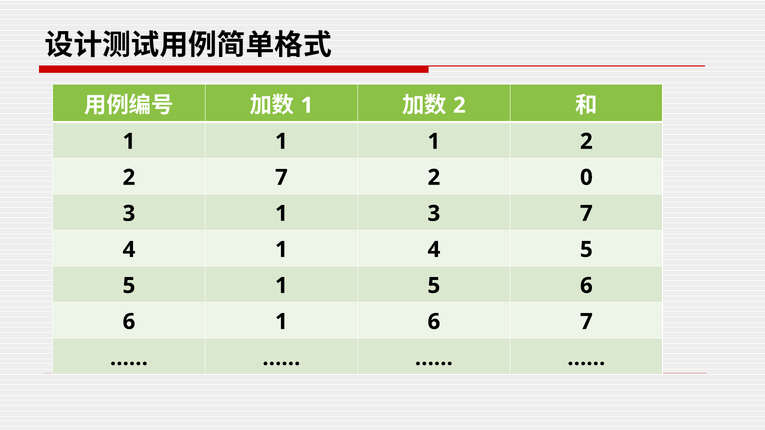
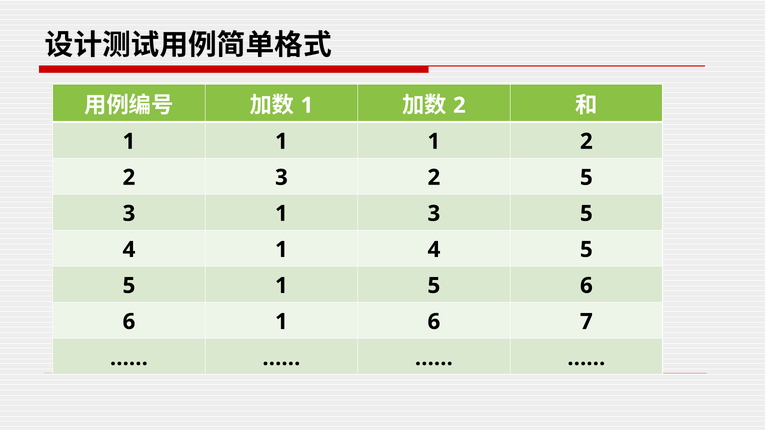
2 7: 7 -> 3
2 0: 0 -> 5
3 7: 7 -> 5
